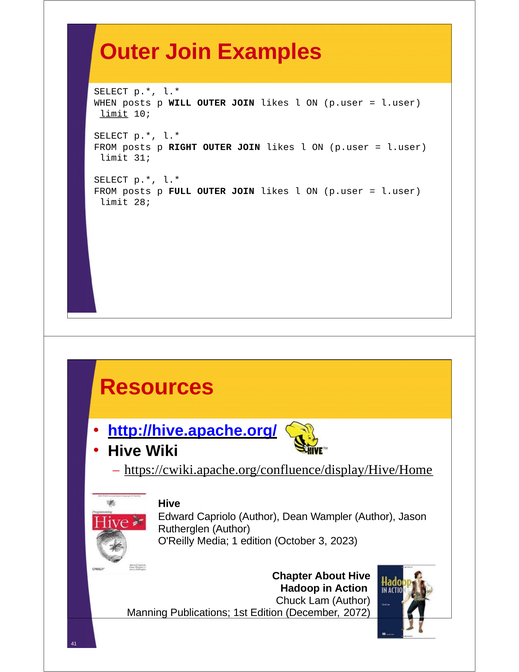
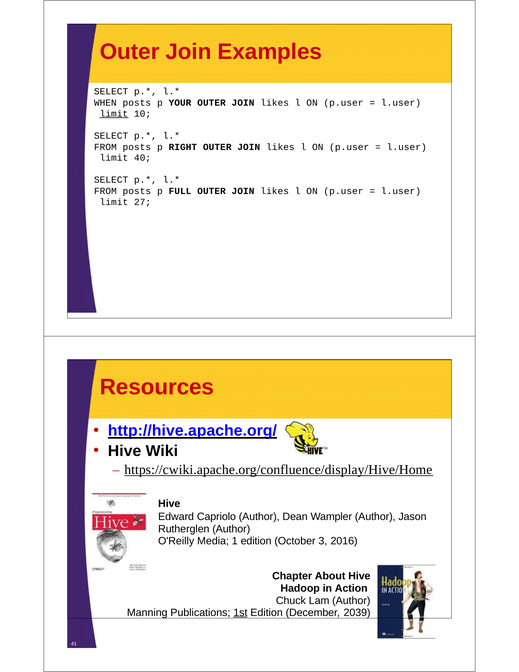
WILL: WILL -> YOUR
limit 31: 31 -> 40
28: 28 -> 27
2023: 2023 -> 2016
1st underline: none -> present
2072: 2072 -> 2039
